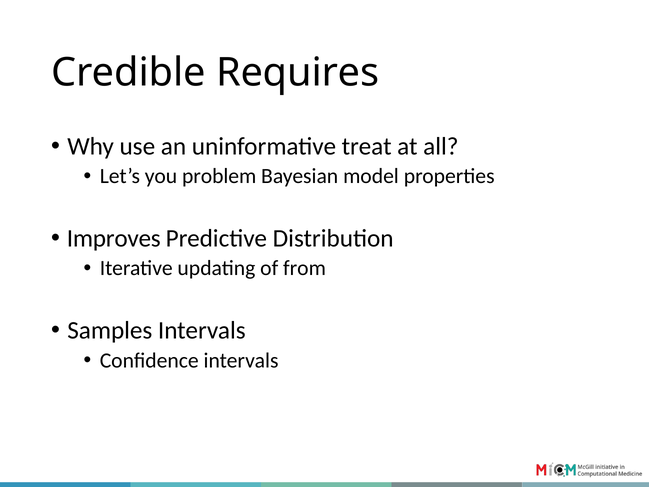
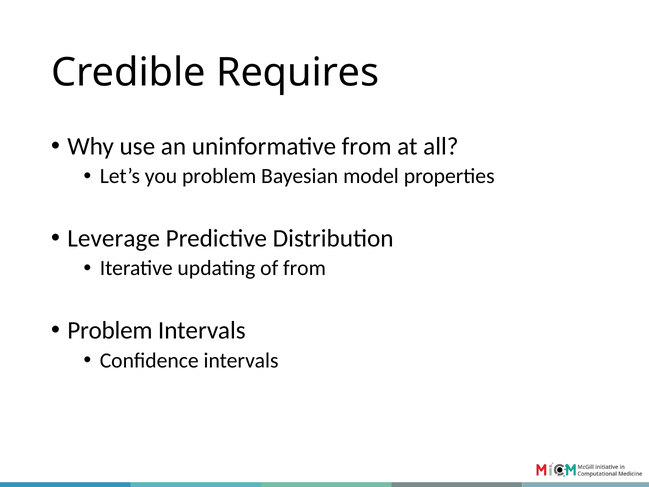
uninformative treat: treat -> from
Improves: Improves -> Leverage
Samples at (110, 330): Samples -> Problem
